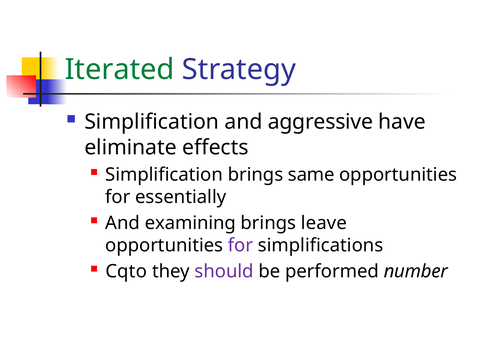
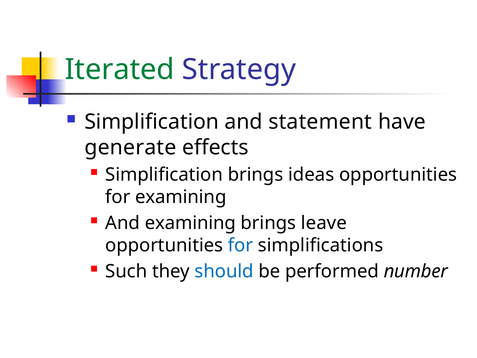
aggressive: aggressive -> statement
eliminate: eliminate -> generate
same: same -> ideas
for essentially: essentially -> examining
for at (241, 245) colour: purple -> blue
Cqto: Cqto -> Such
should colour: purple -> blue
